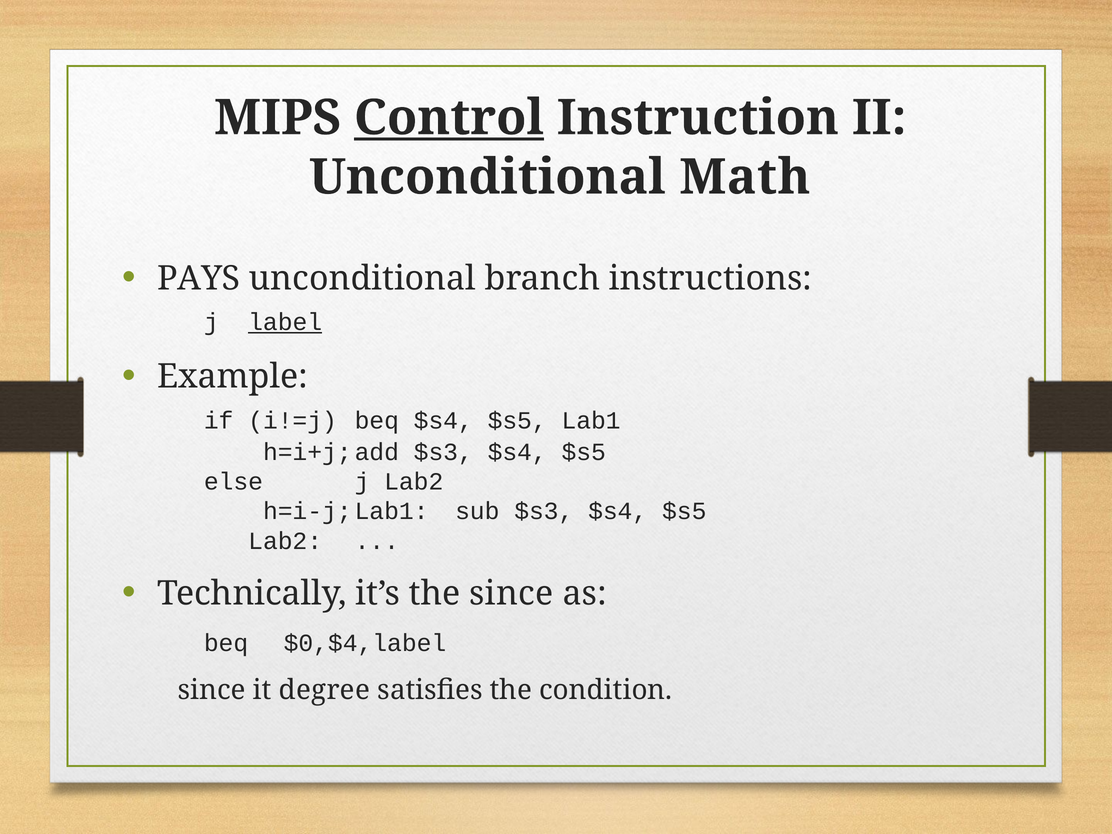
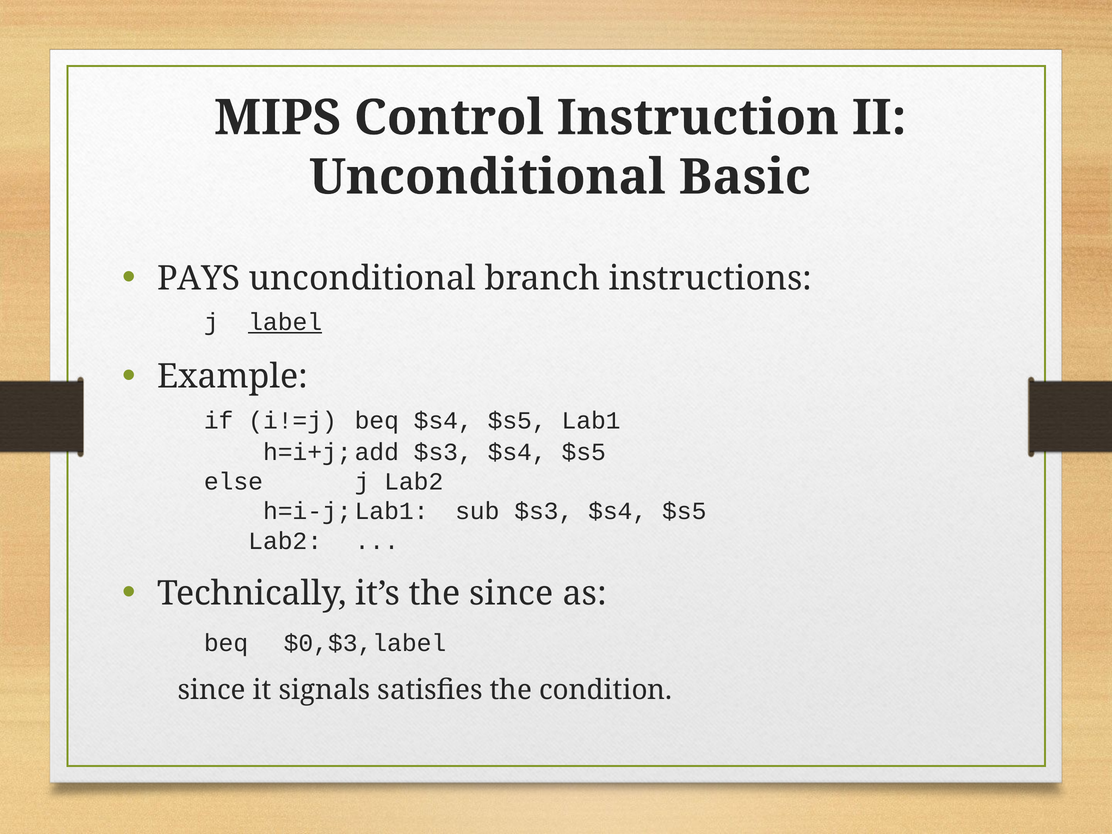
Control underline: present -> none
Math: Math -> Basic
$0,$4,label: $0,$4,label -> $0,$3,label
degree: degree -> signals
